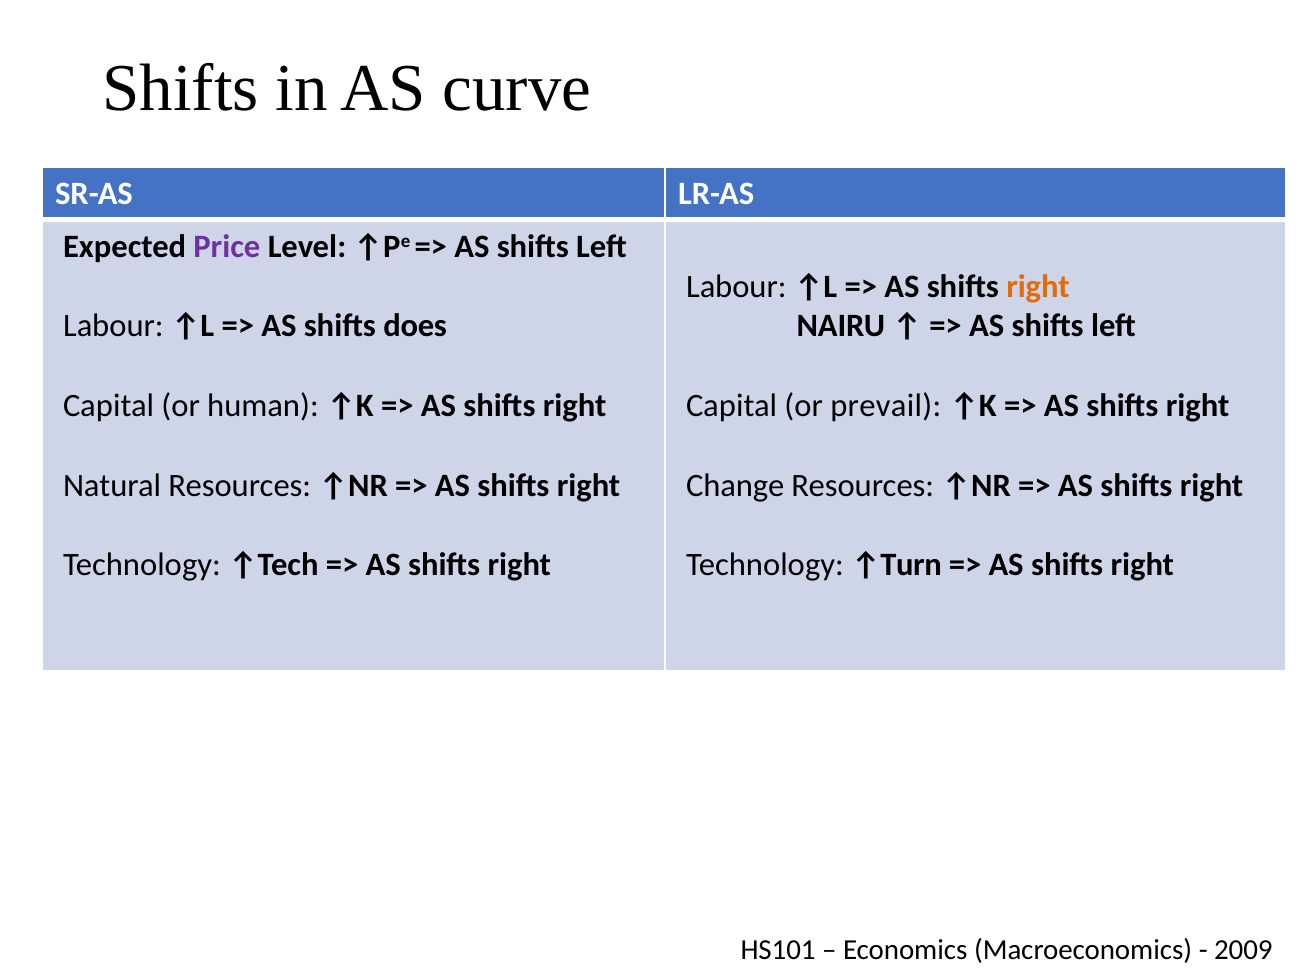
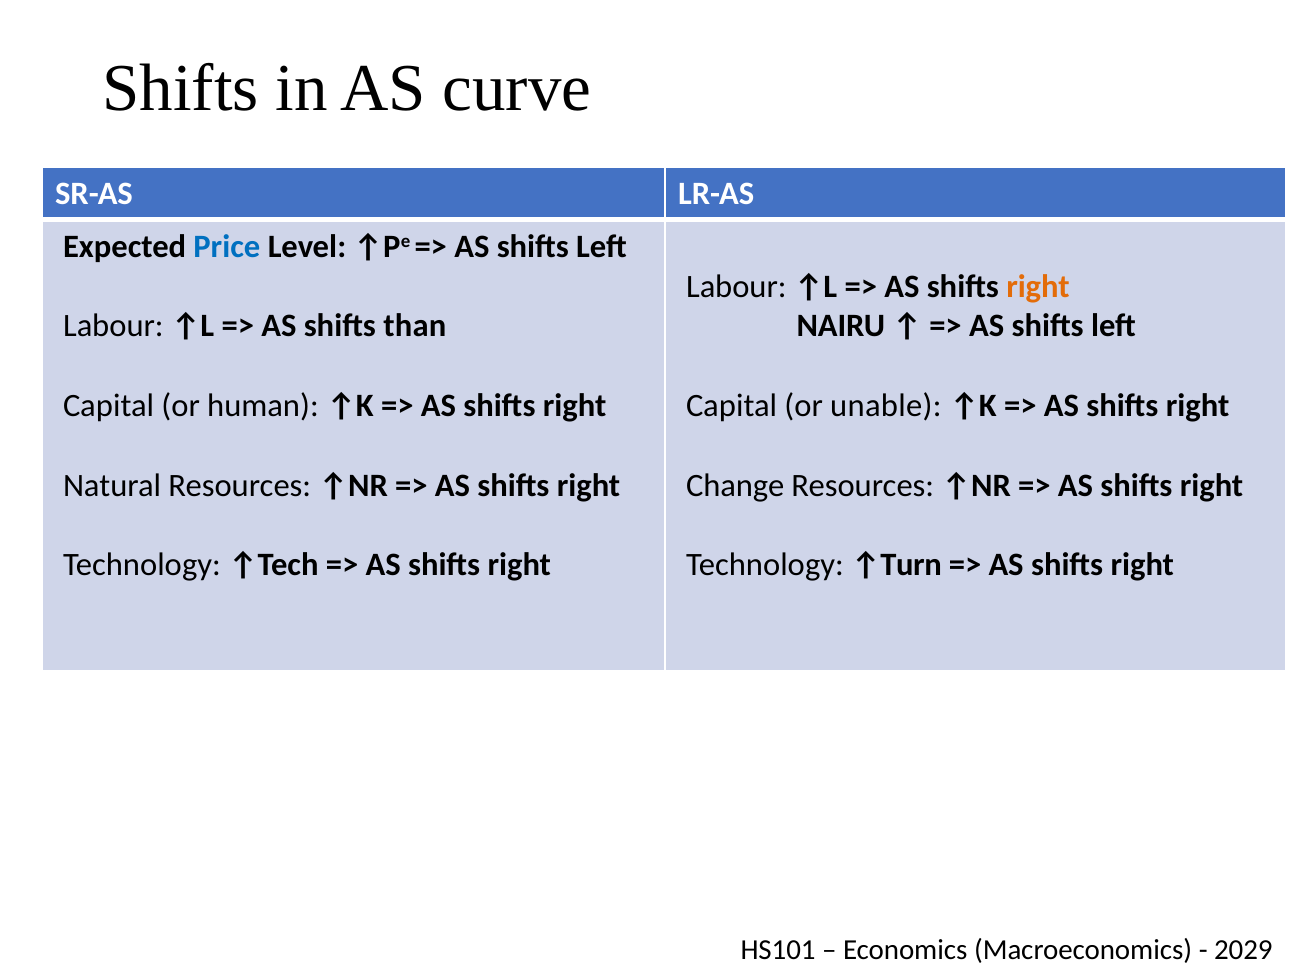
Price colour: purple -> blue
does: does -> than
prevail: prevail -> unable
2009: 2009 -> 2029
